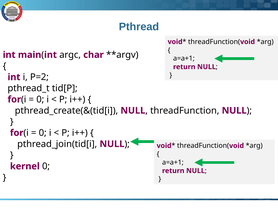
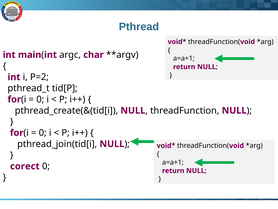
kernel: kernel -> corect
